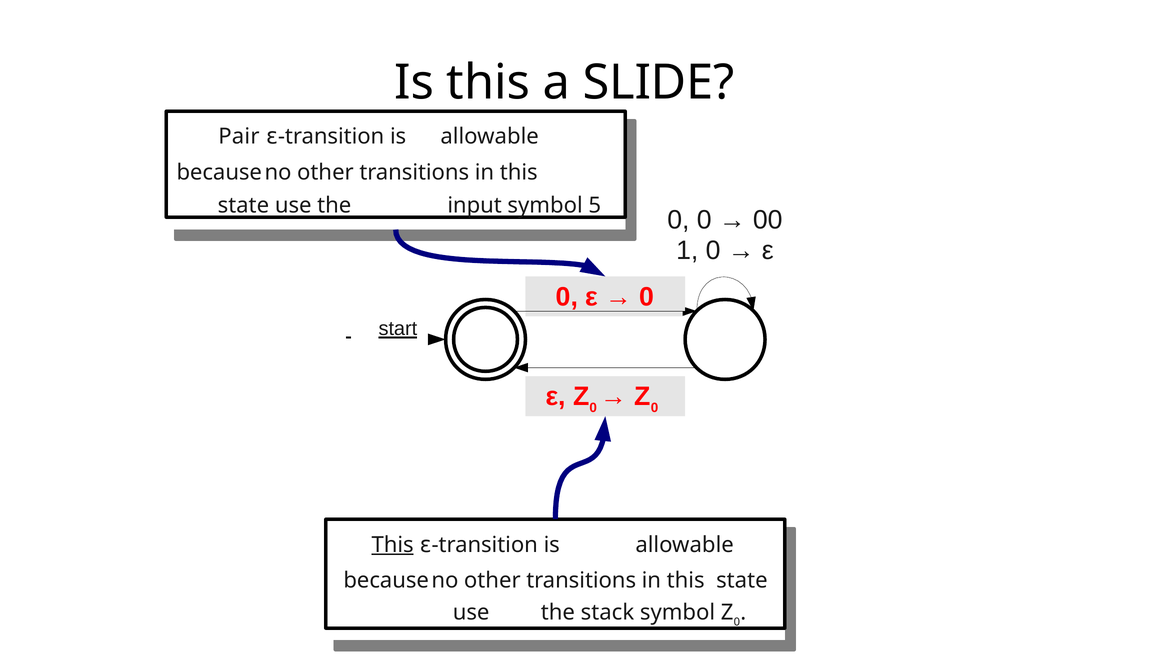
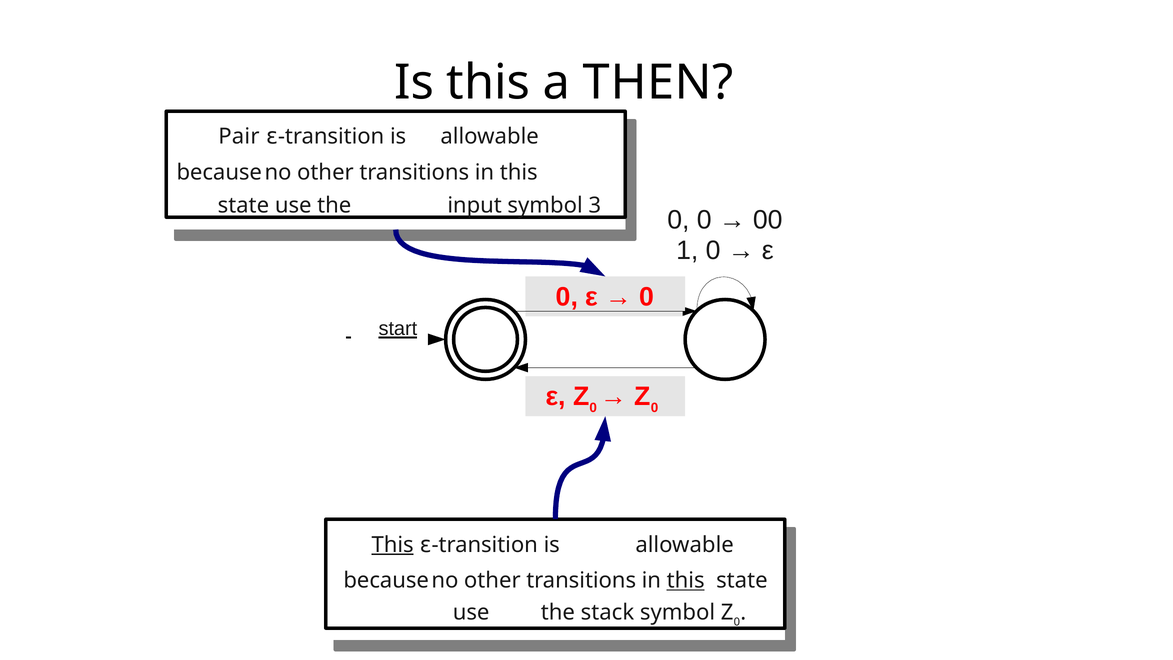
SLIDE: SLIDE -> THEN
5: 5 -> 3
this at (686, 580) underline: none -> present
